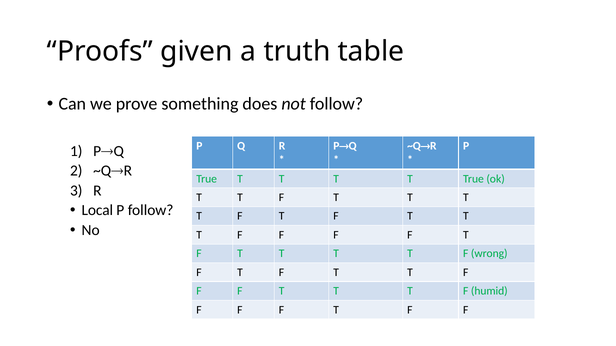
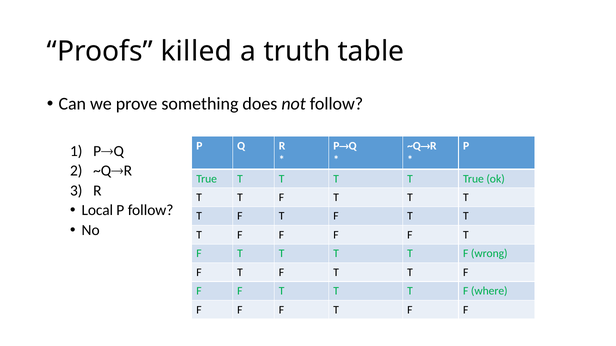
given: given -> killed
humid: humid -> where
